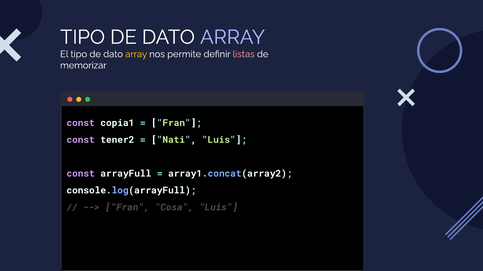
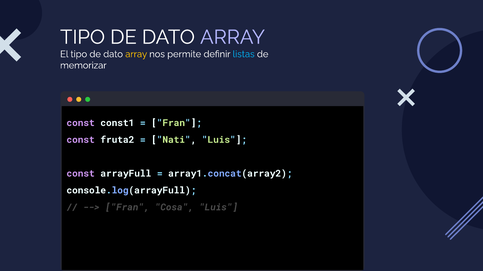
listas colour: pink -> light blue
copia1: copia1 -> const1
tener2: tener2 -> fruta2
